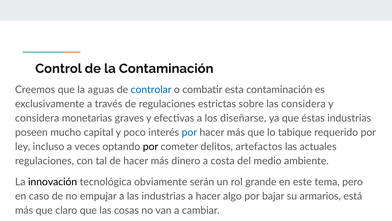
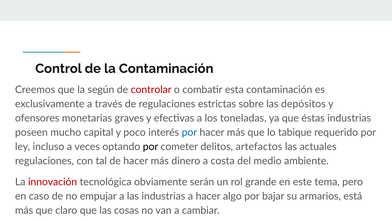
aguas: aguas -> según
controlar colour: blue -> red
las considera: considera -> depósitos
considera at (37, 118): considera -> ofensores
diseñarse: diseñarse -> toneladas
innovación colour: black -> red
